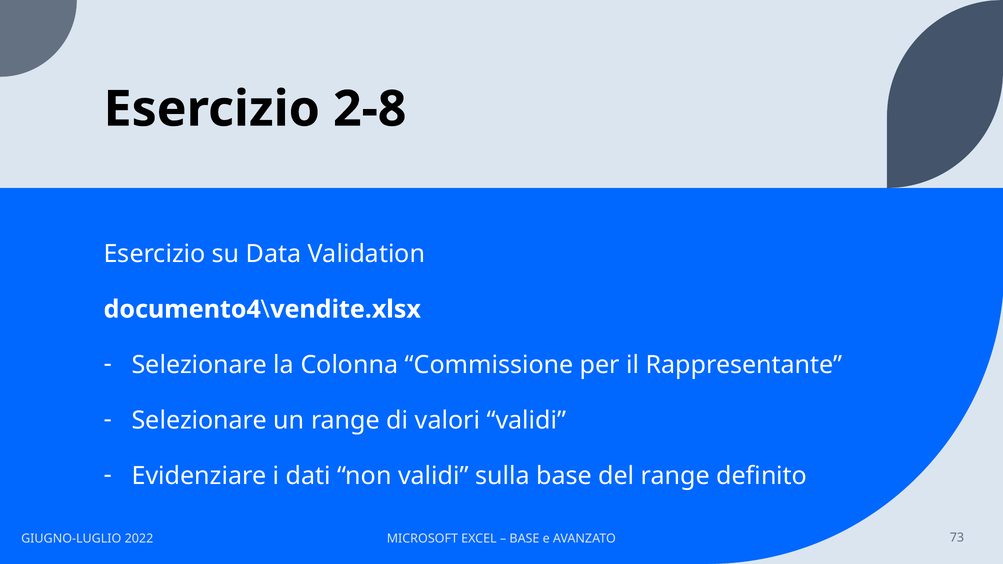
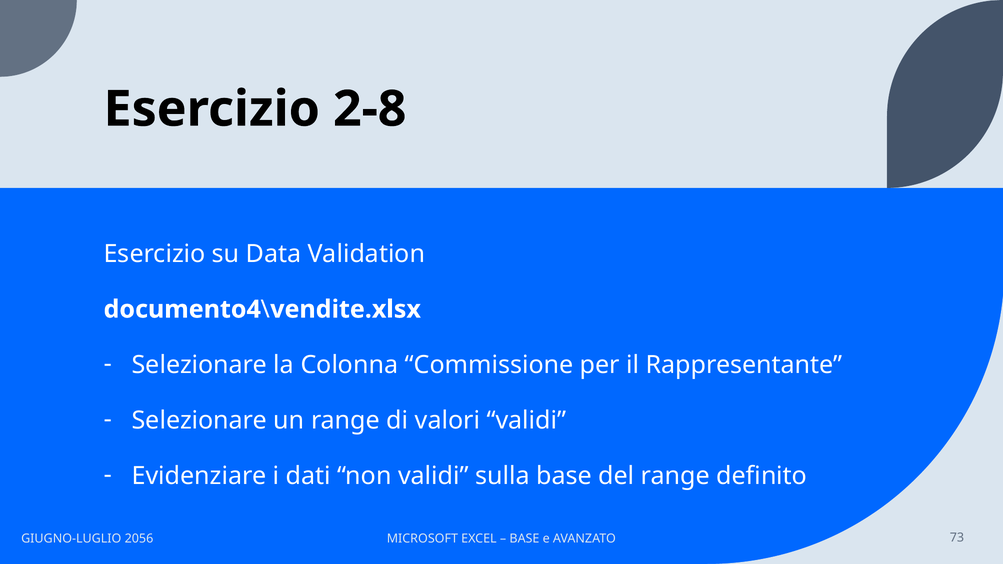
2022: 2022 -> 2056
